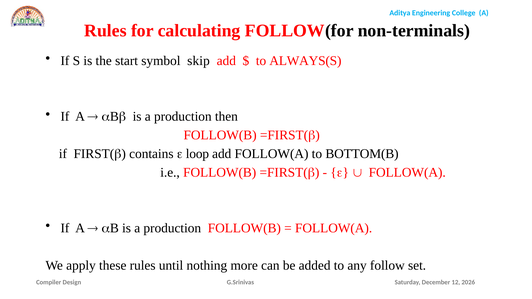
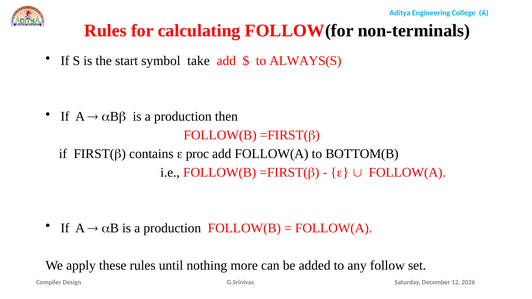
skip: skip -> take
loop: loop -> proc
